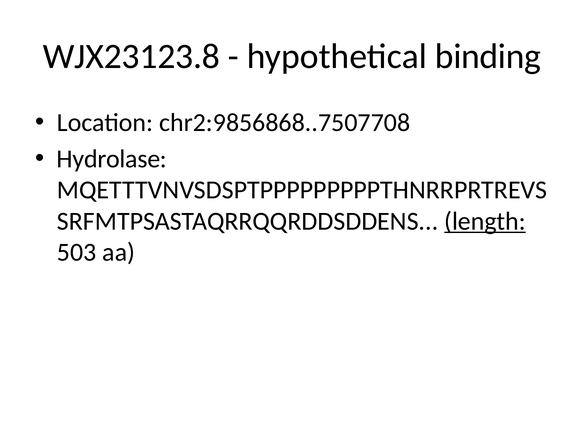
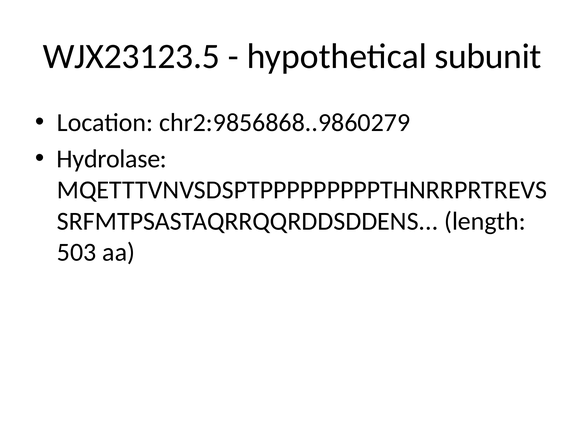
WJX23123.8: WJX23123.8 -> WJX23123.5
binding: binding -> subunit
chr2:9856868..7507708: chr2:9856868..7507708 -> chr2:9856868..9860279
length underline: present -> none
